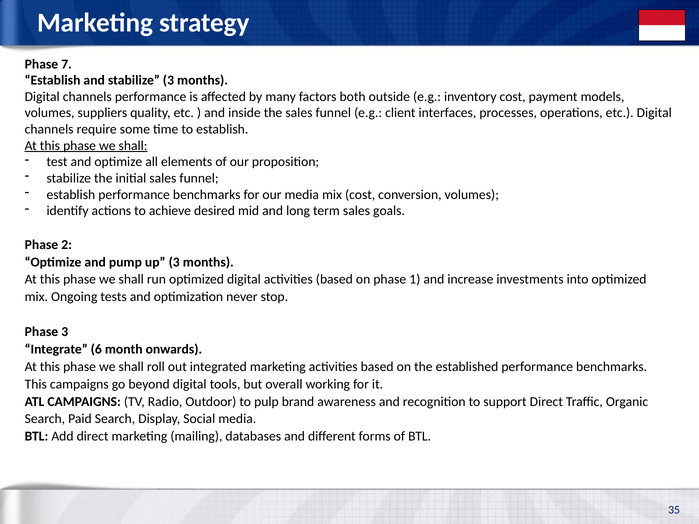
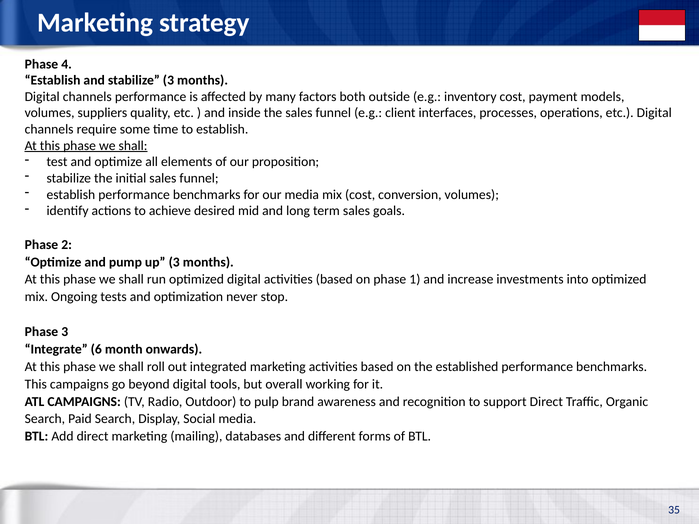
7: 7 -> 4
